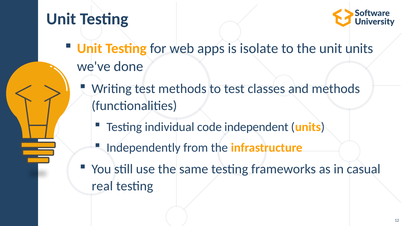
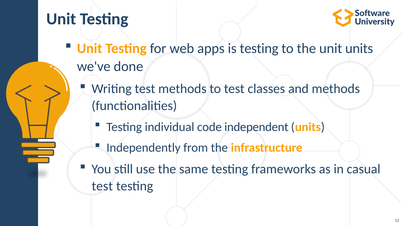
is isolate: isolate -> testing
real at (102, 186): real -> test
